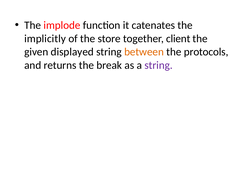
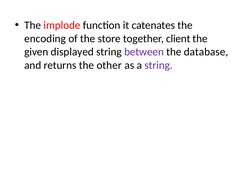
implicitly: implicitly -> encoding
between colour: orange -> purple
protocols: protocols -> database
break: break -> other
